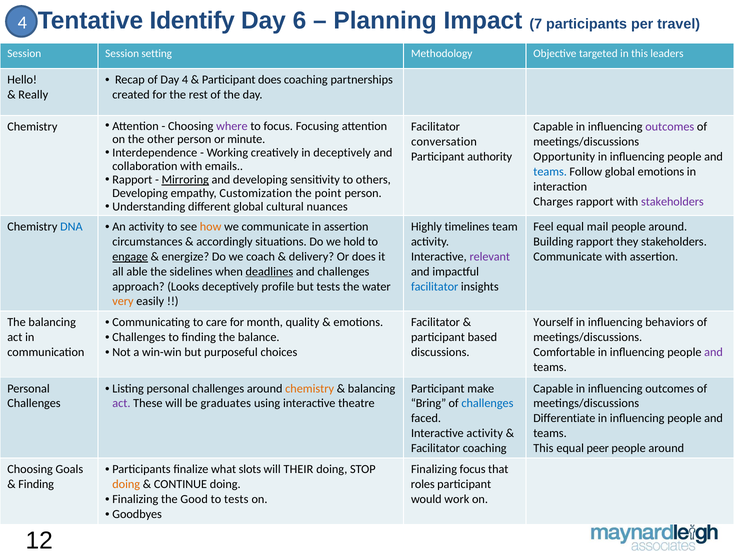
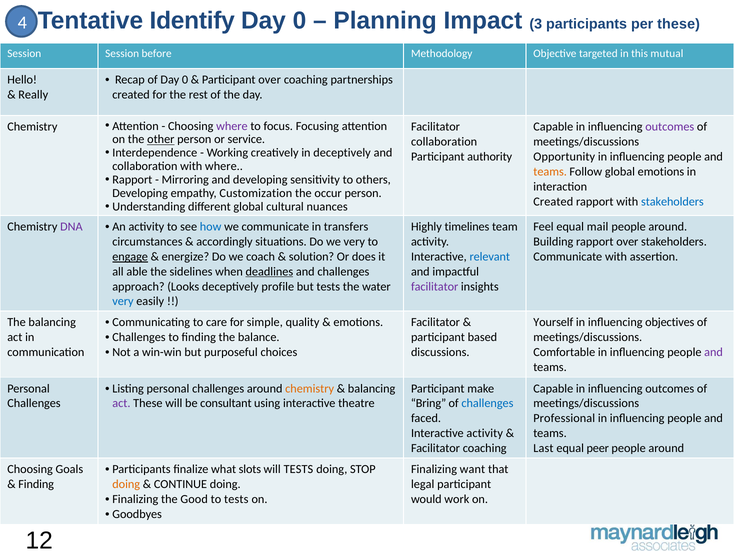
6 at (299, 21): 6 -> 0
7: 7 -> 3
per travel: travel -> these
setting: setting -> before
leaders: leaders -> mutual
of Day 4: 4 -> 0
Participant does: does -> over
other underline: none -> present
minute: minute -> service
conversation at (444, 142): conversation -> collaboration
with emails: emails -> where
teams at (550, 172) colour: blue -> orange
Mirroring underline: present -> none
point: point -> occur
Charges at (553, 201): Charges -> Created
stakeholders at (672, 201) colour: purple -> blue
DNA colour: blue -> purple
how colour: orange -> blue
in assertion: assertion -> transfers
we hold: hold -> very
rapport they: they -> over
delivery: delivery -> solution
relevant colour: purple -> blue
facilitator at (435, 286) colour: blue -> purple
very at (123, 301) colour: orange -> blue
month: month -> simple
behaviors: behaviors -> objectives
graduates: graduates -> consultant
Differentiate: Differentiate -> Professional
This at (543, 448): This -> Last
will THEIR: THEIR -> TESTS
Finalizing focus: focus -> want
roles: roles -> legal
